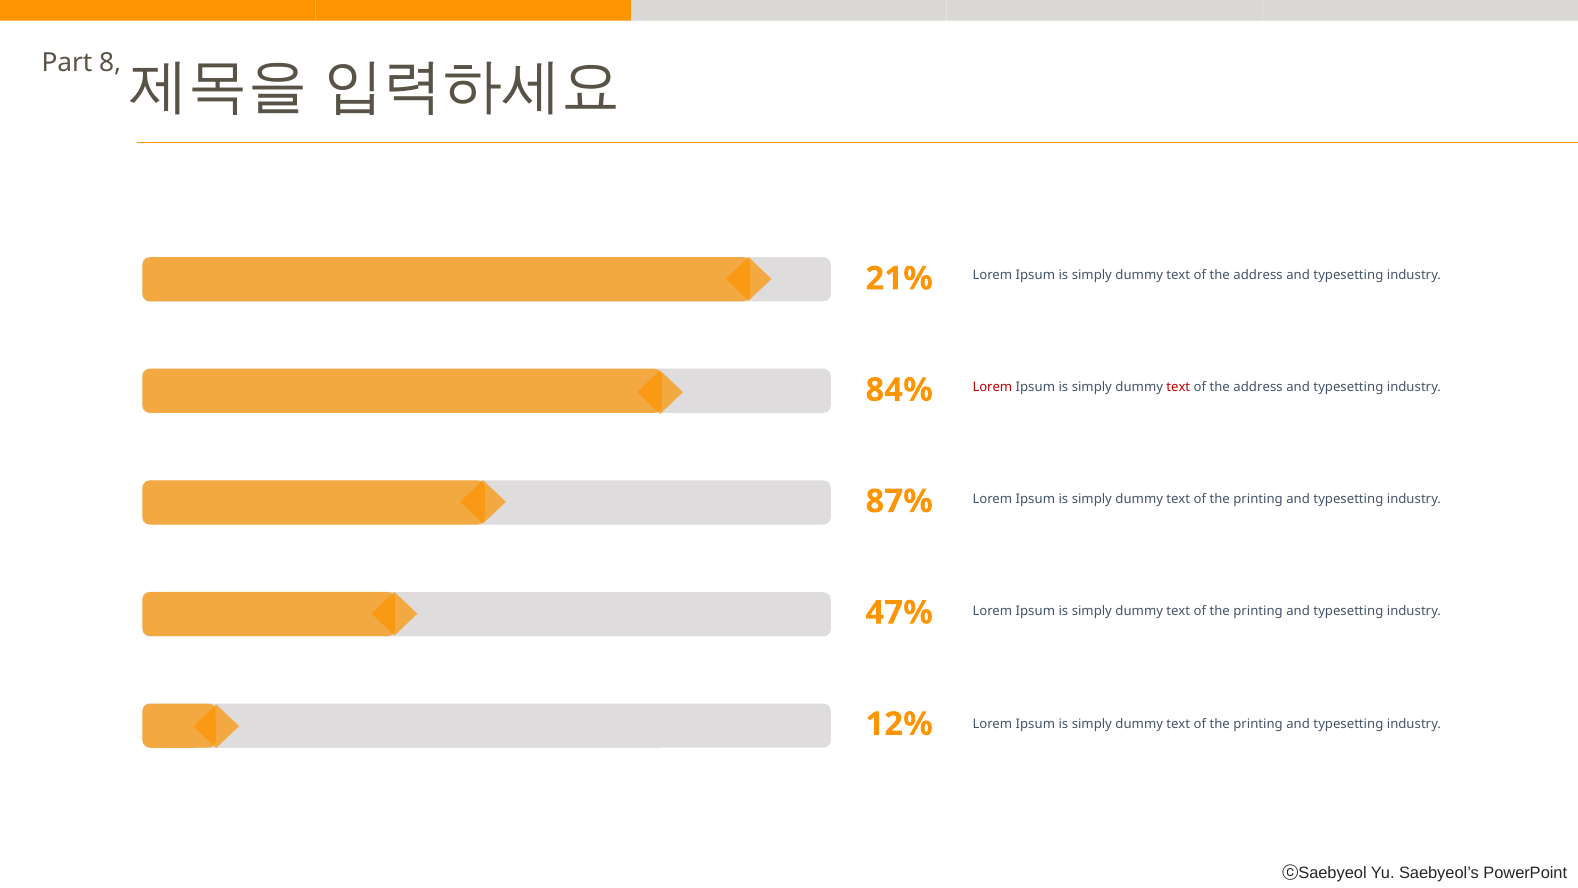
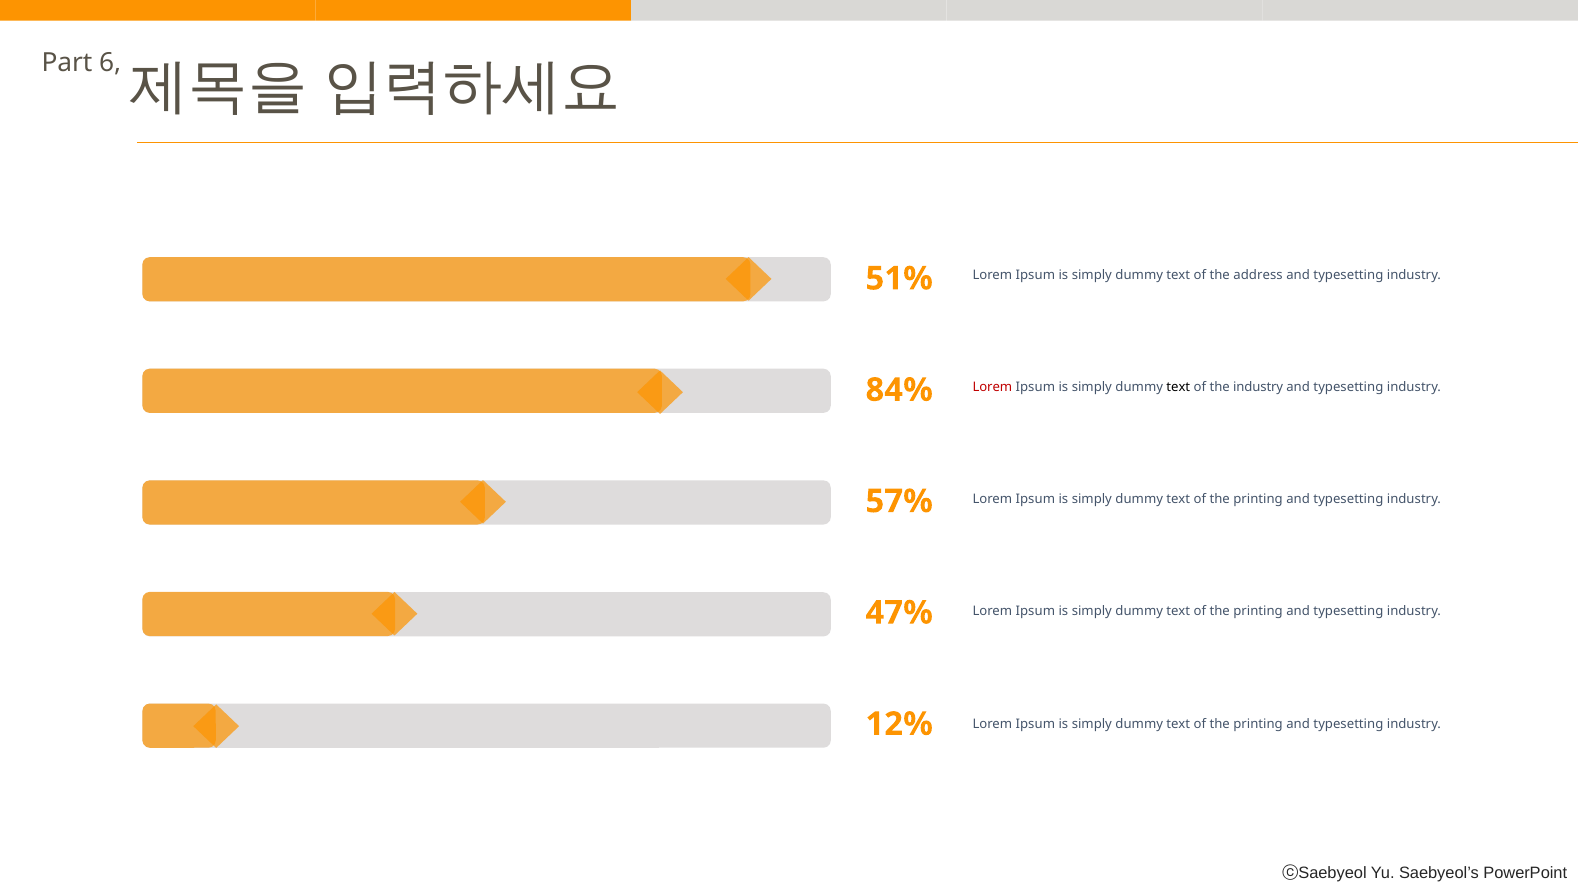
8: 8 -> 6
21%: 21% -> 51%
text at (1178, 387) colour: red -> black
address at (1258, 387): address -> industry
87%: 87% -> 57%
